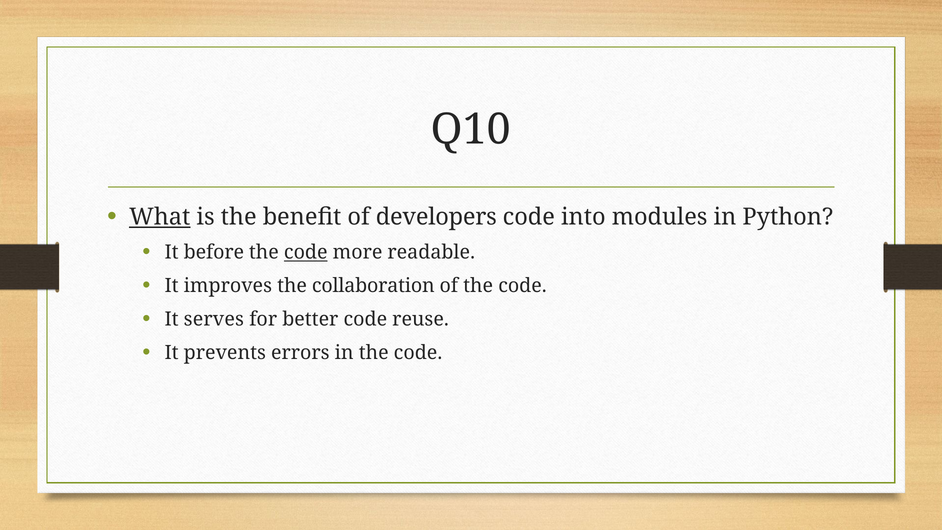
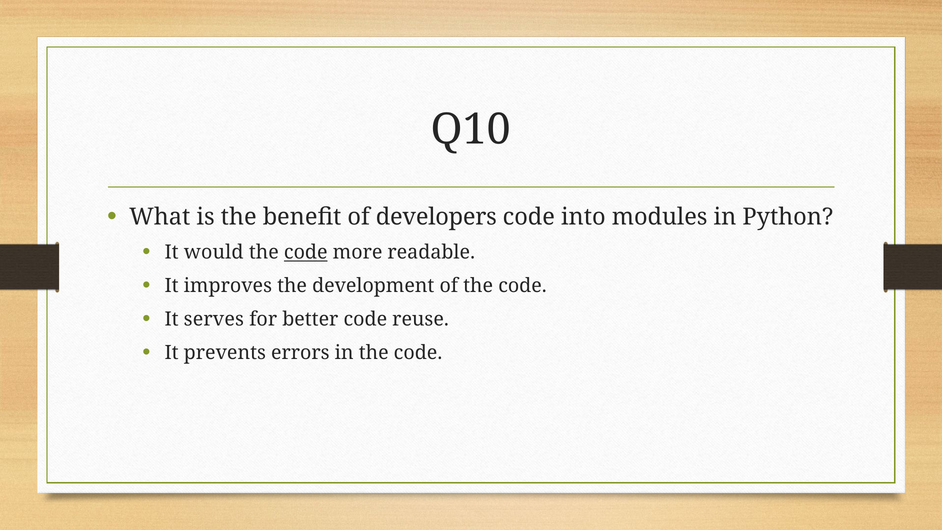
What underline: present -> none
before: before -> would
collaboration: collaboration -> development
